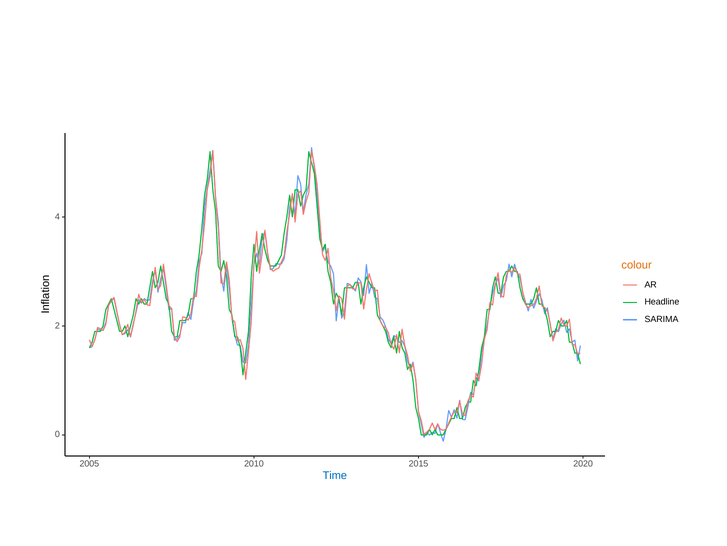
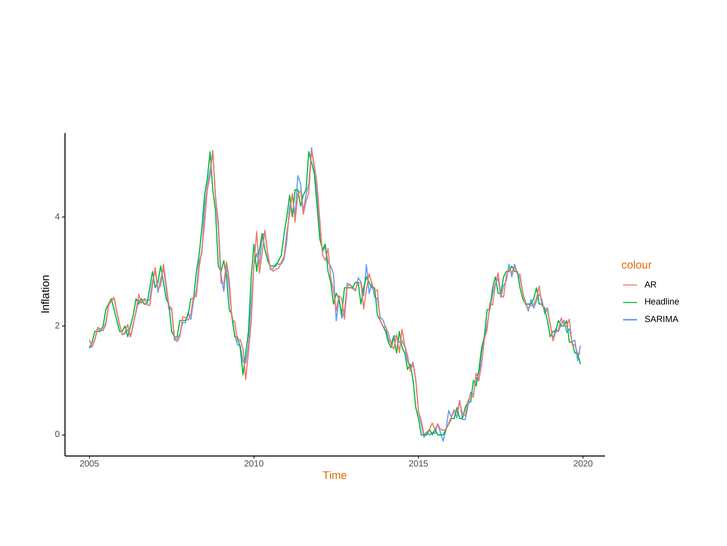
Time colour: blue -> orange
